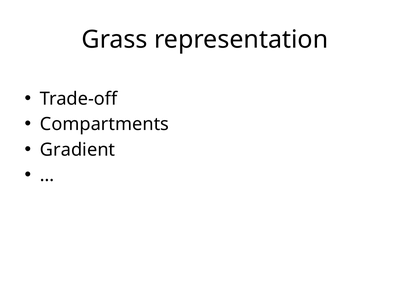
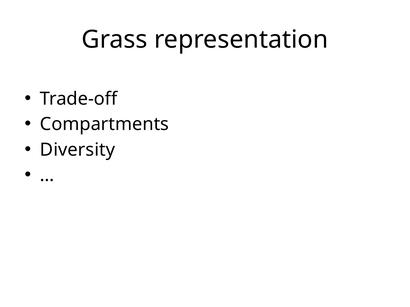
Gradient: Gradient -> Diversity
